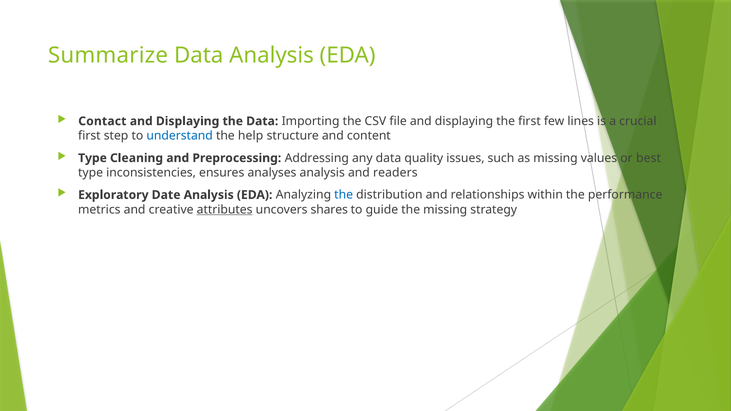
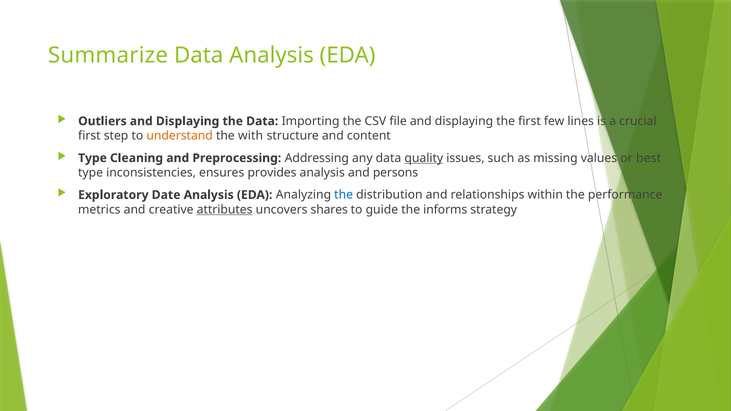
Contact: Contact -> Outliers
understand colour: blue -> orange
help: help -> with
quality underline: none -> present
analyses: analyses -> provides
readers: readers -> persons
the missing: missing -> informs
